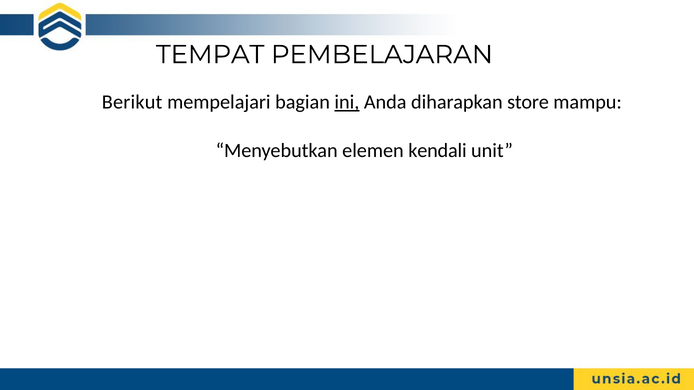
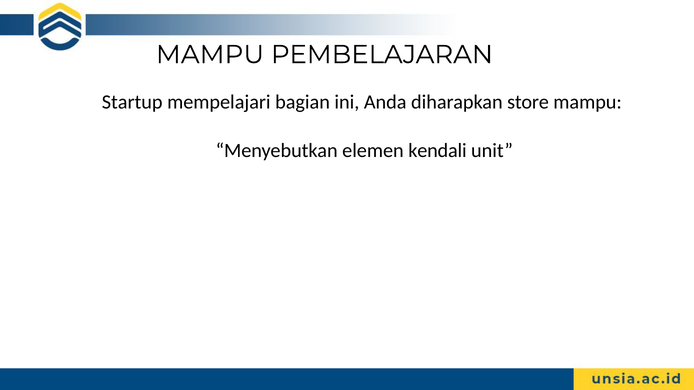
TEMPAT at (210, 55): TEMPAT -> MAMPU
Berikut: Berikut -> Startup
ini underline: present -> none
